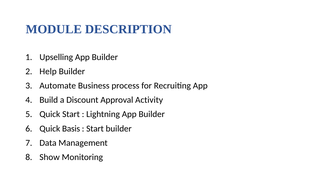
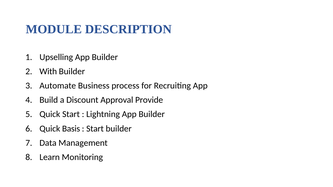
Help: Help -> With
Activity: Activity -> Provide
Show: Show -> Learn
